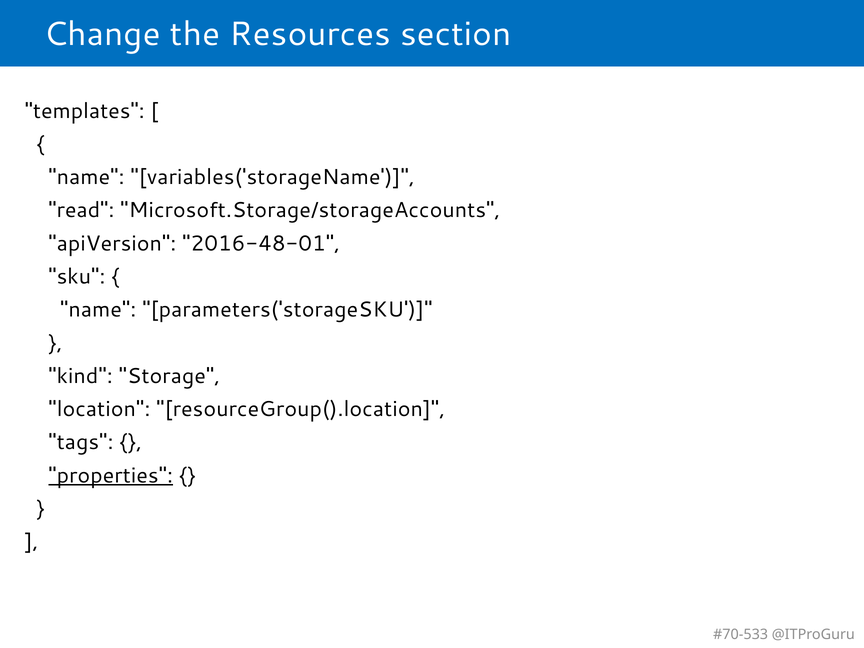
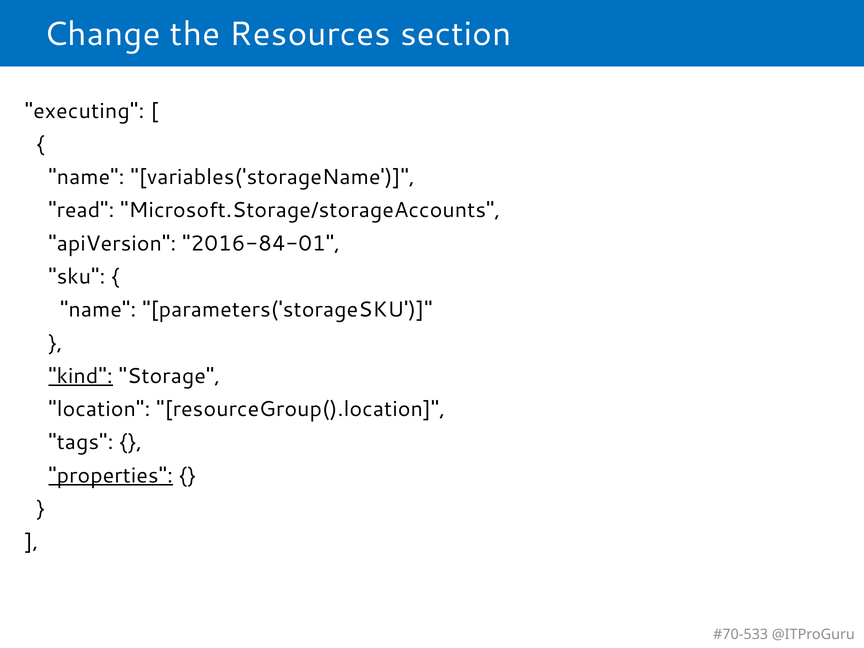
templates: templates -> executing
2016-48-01: 2016-48-01 -> 2016-84-01
kind underline: none -> present
